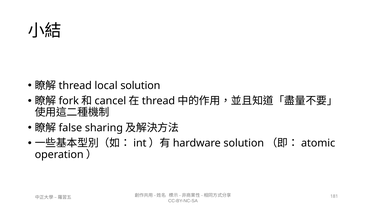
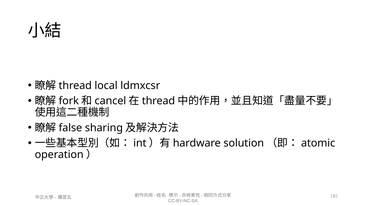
local solution: solution -> ldmxcsr
